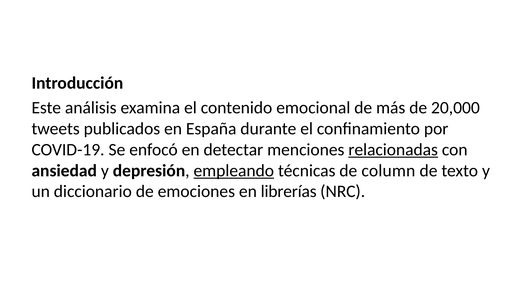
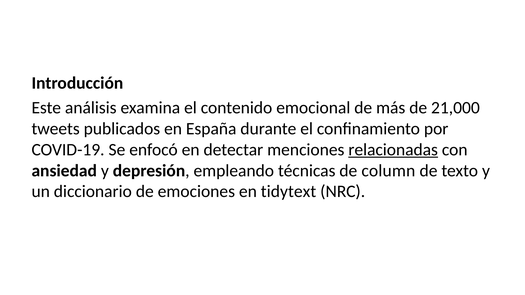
20,000: 20,000 -> 21,000
empleando underline: present -> none
librerías: librerías -> tidytext
